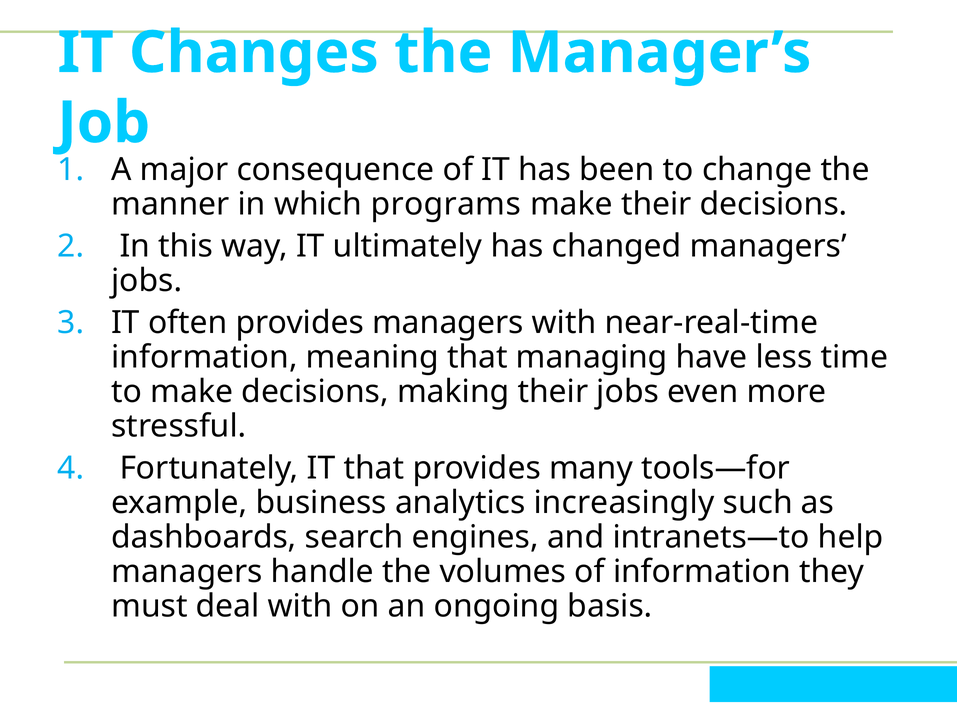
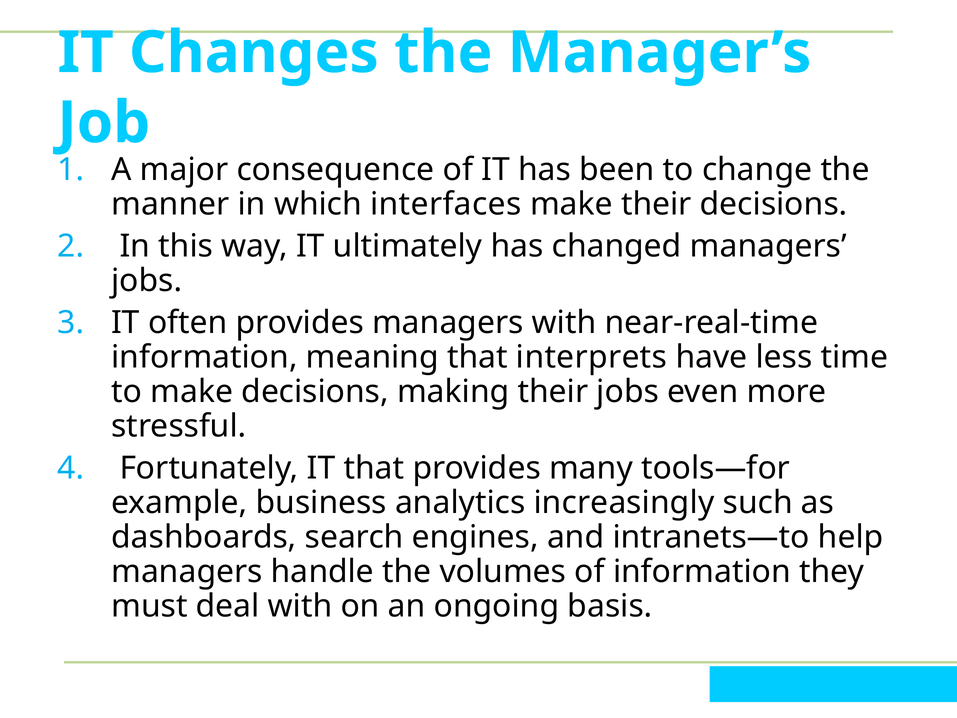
programs: programs -> interfaces
managing: managing -> interprets
